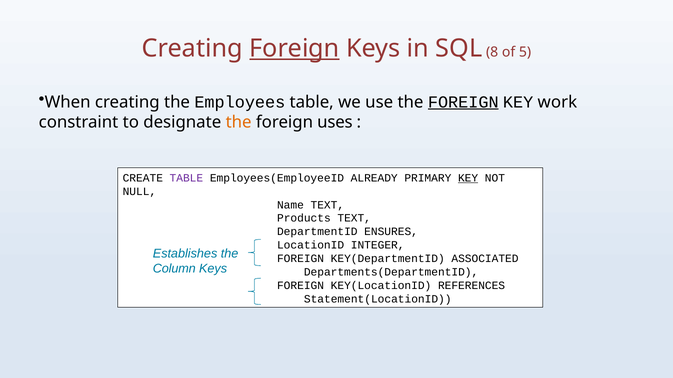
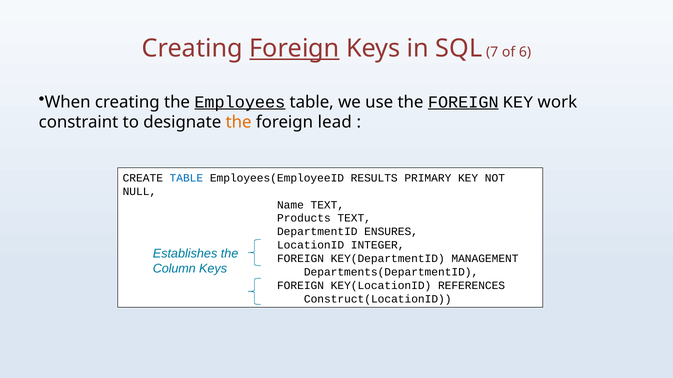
8: 8 -> 7
5: 5 -> 6
Employees underline: none -> present
uses: uses -> lead
TABLE at (186, 178) colour: purple -> blue
ALREADY: ALREADY -> RESULTS
KEY at (468, 178) underline: present -> none
ASSOCIATED: ASSOCIATED -> MANAGEMENT
Statement(LocationID: Statement(LocationID -> Construct(LocationID
